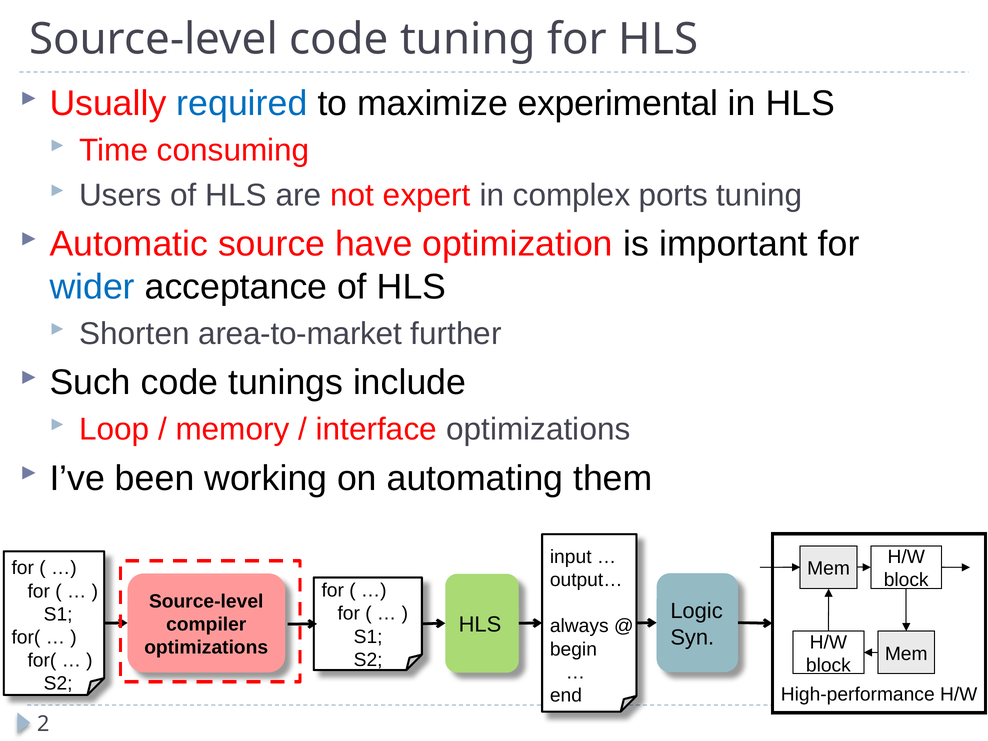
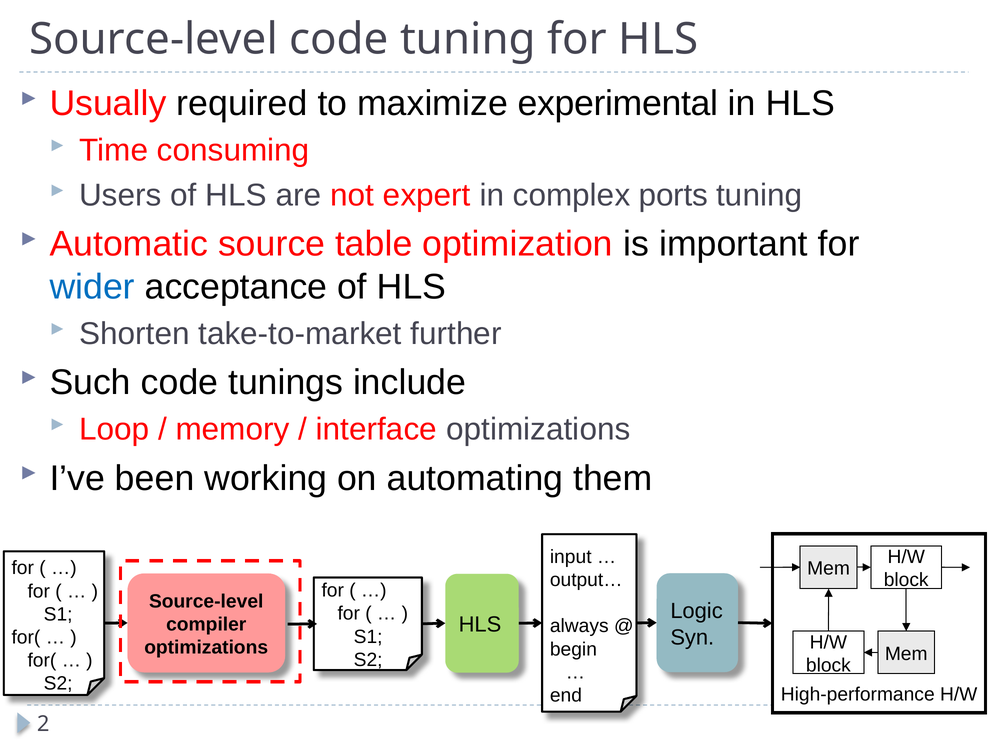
required colour: blue -> black
have: have -> table
area-to-market: area-to-market -> take-to-market
